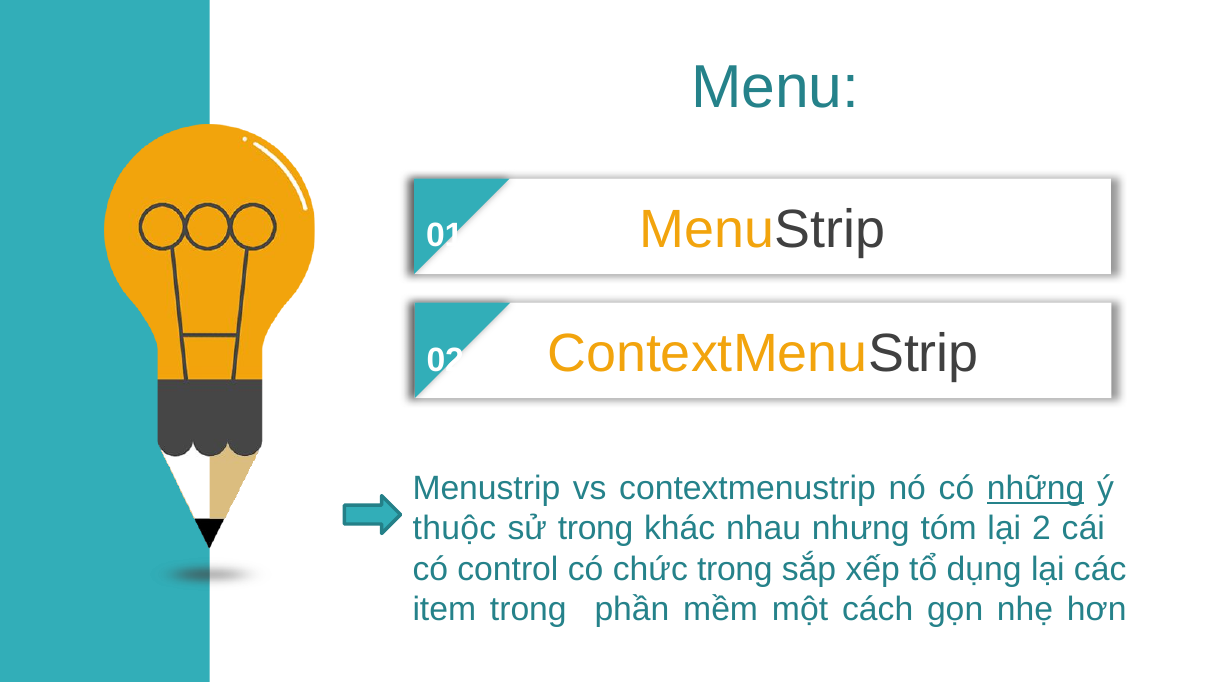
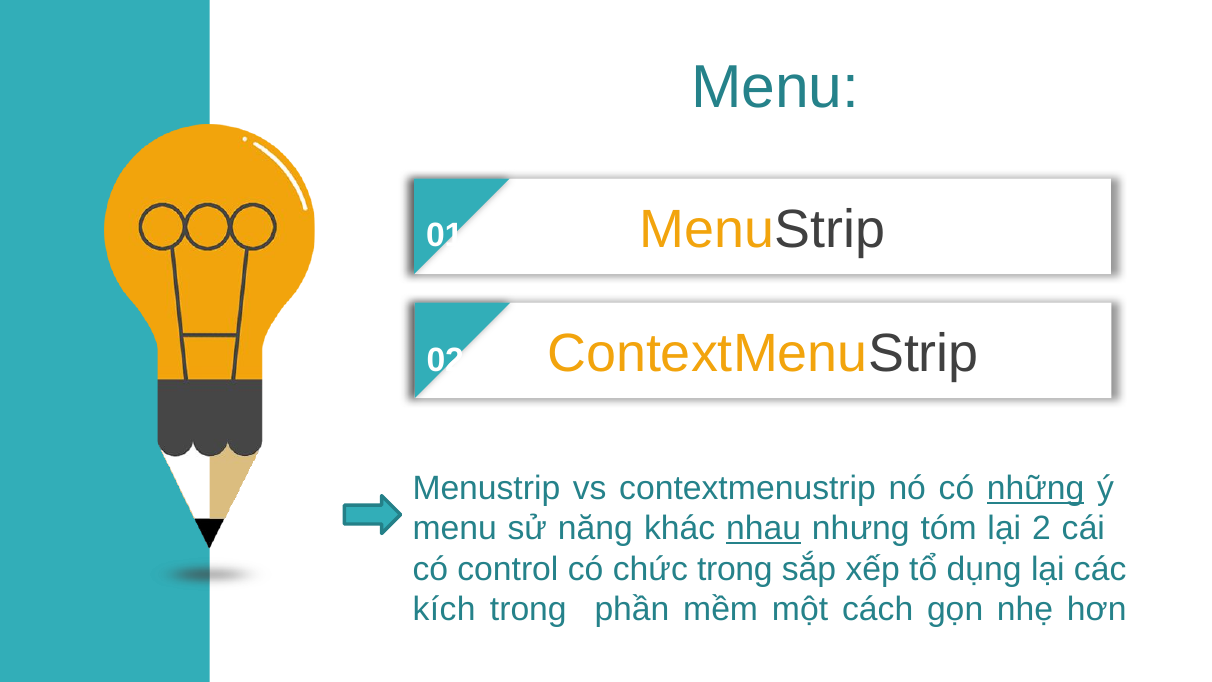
thuộc at (454, 529): thuộc -> menu
sử trong: trong -> năng
nhau underline: none -> present
item: item -> kích
